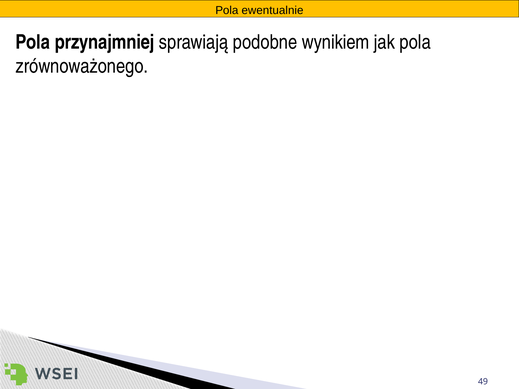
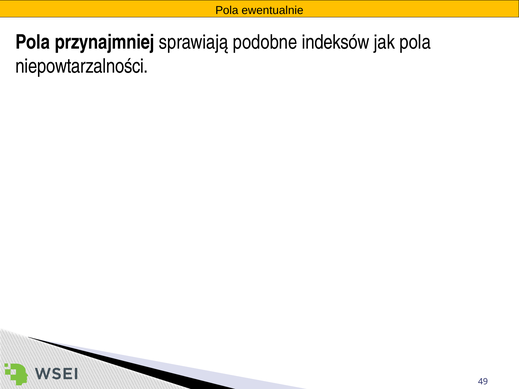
wynikiem: wynikiem -> indeksów
zrównoważonego: zrównoważonego -> niepowtarzalności
